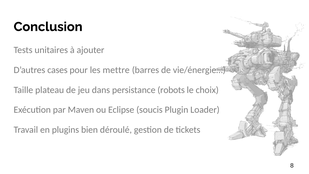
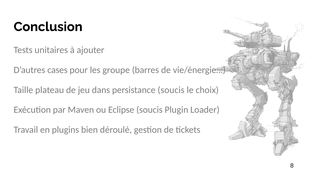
mettre: mettre -> groupe
persistance robots: robots -> soucis
